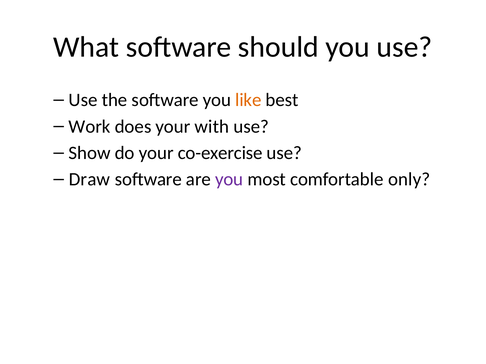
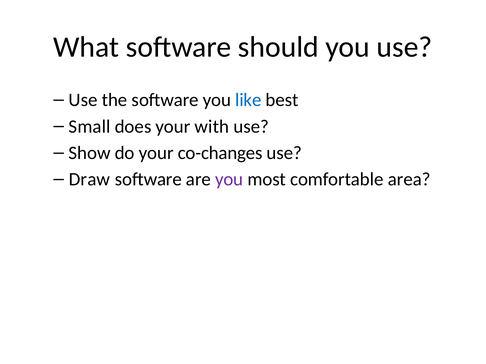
like colour: orange -> blue
Work: Work -> Small
co-exercise: co-exercise -> co-changes
only: only -> area
